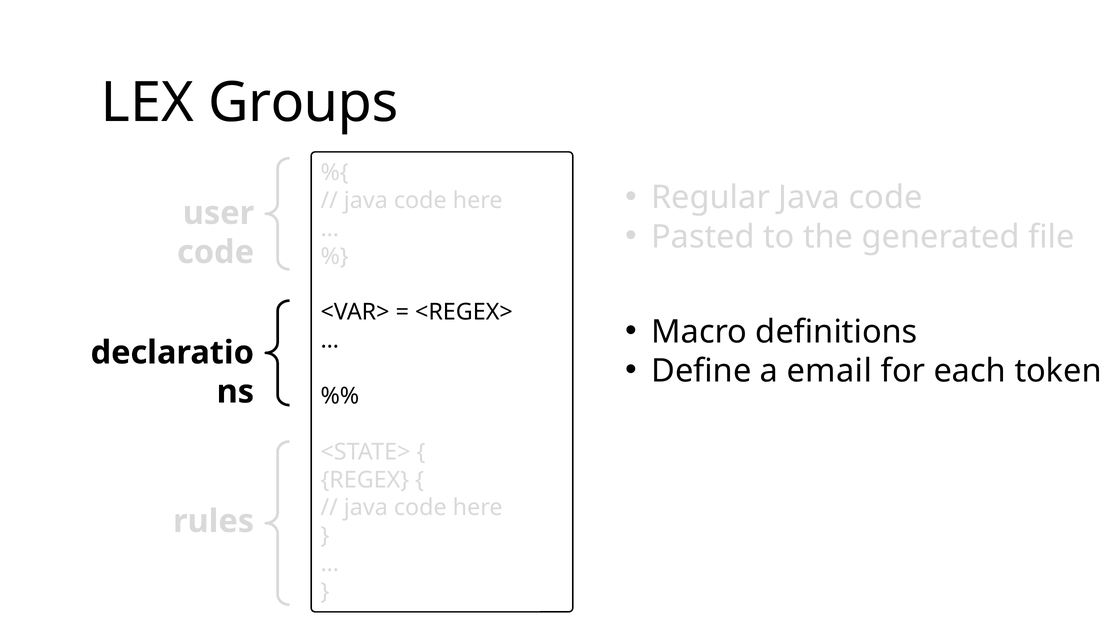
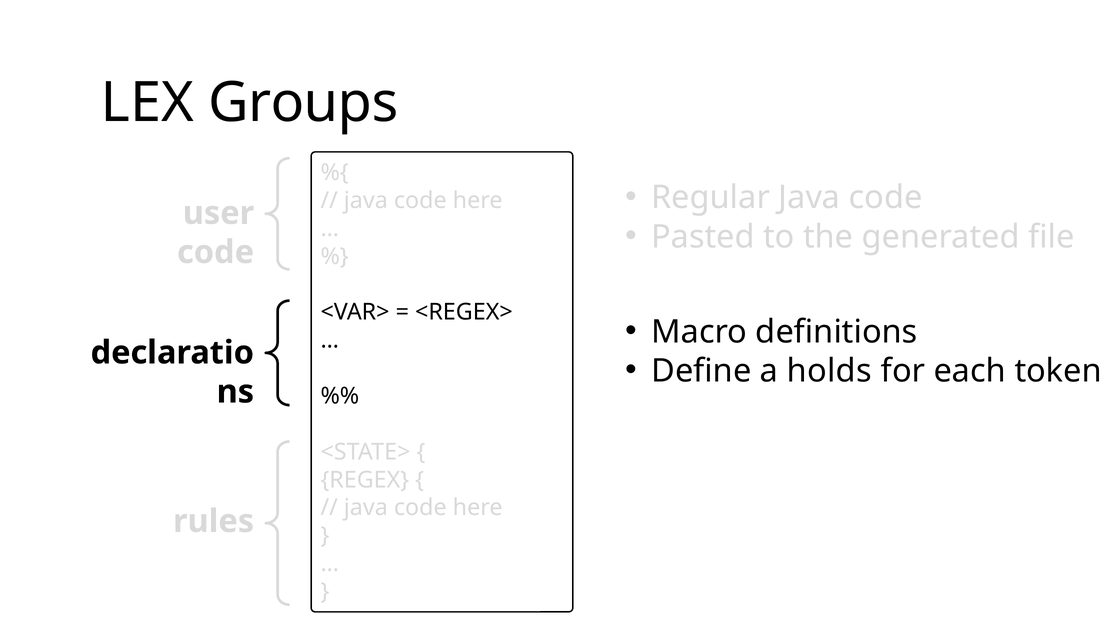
email: email -> holds
